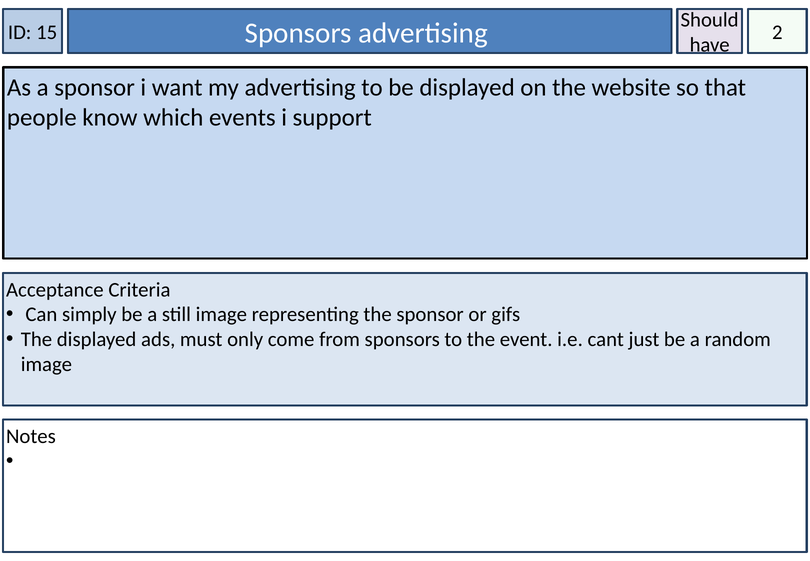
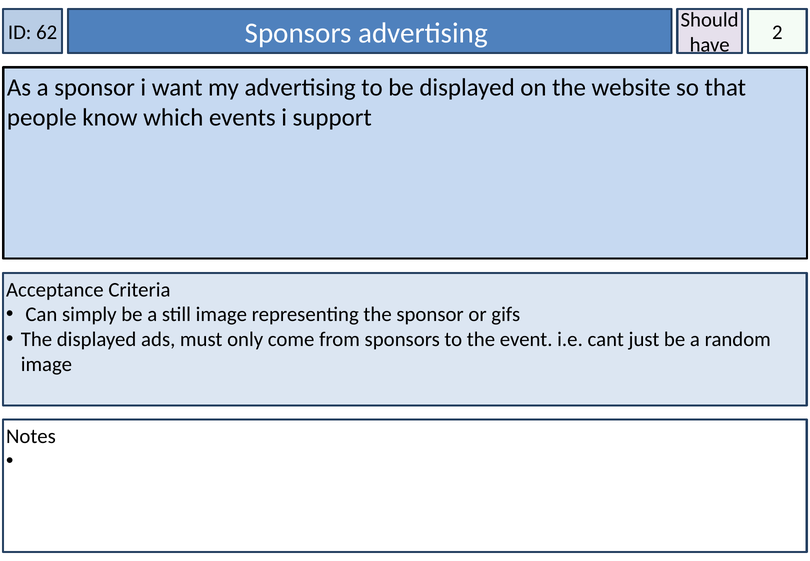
15: 15 -> 62
